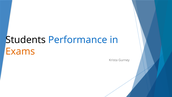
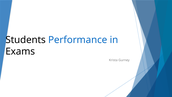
Exams colour: orange -> black
